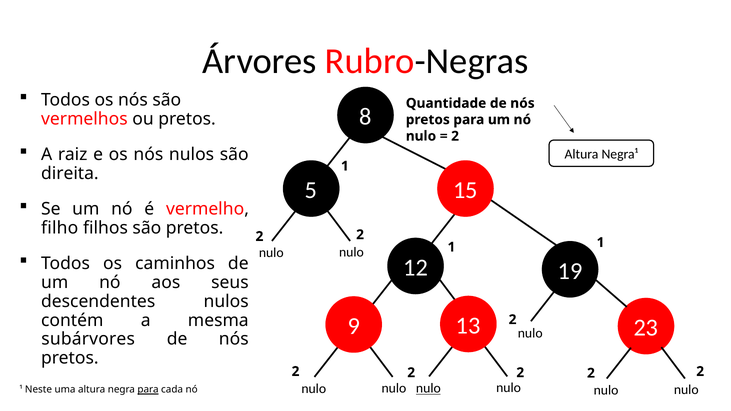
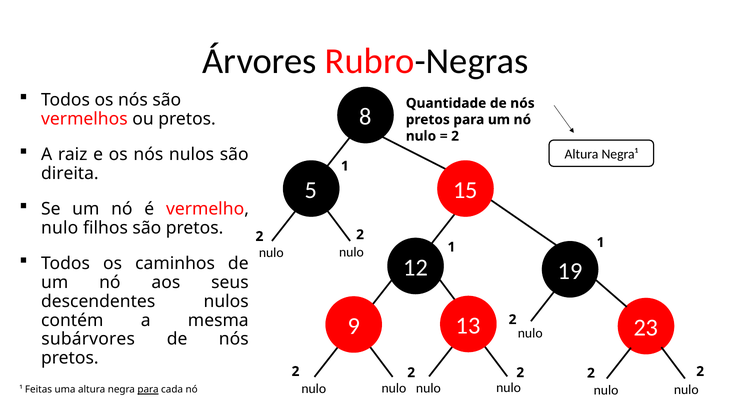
filho at (60, 228): filho -> nulo
nulo at (428, 388) underline: present -> none
Neste: Neste -> Feitas
